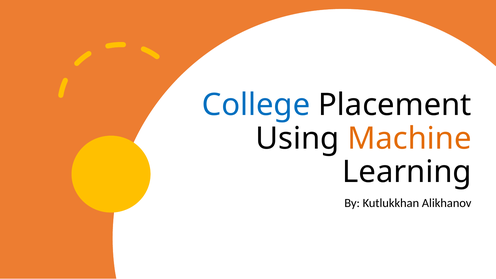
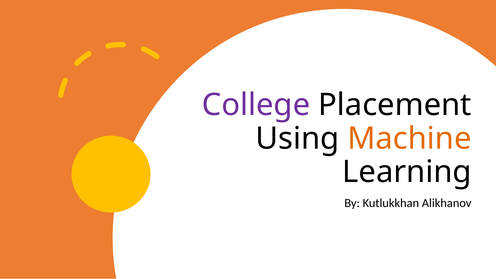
College colour: blue -> purple
